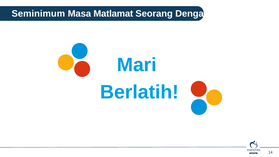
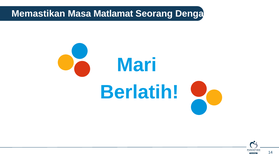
Seminimum: Seminimum -> Memastikan
